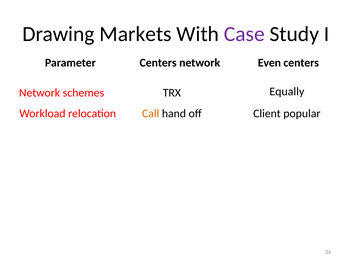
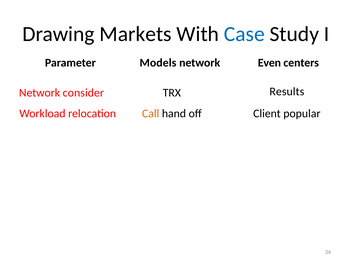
Case colour: purple -> blue
Parameter Centers: Centers -> Models
Equally: Equally -> Results
schemes: schemes -> consider
